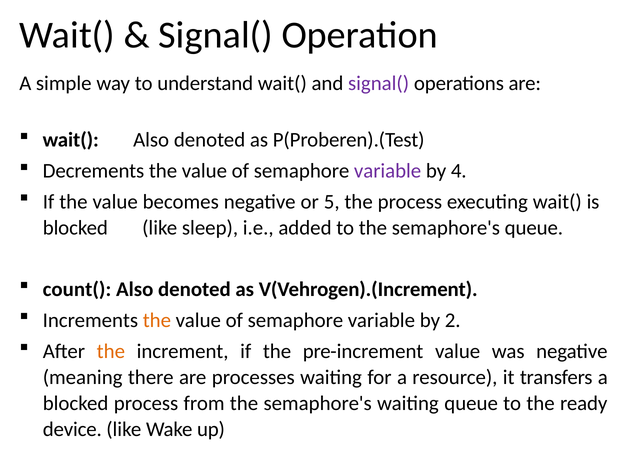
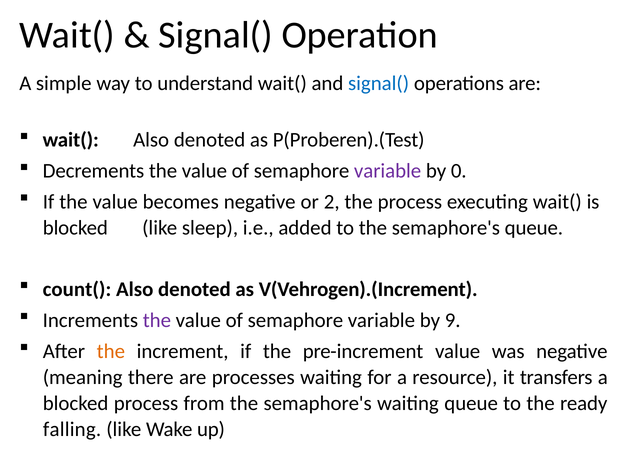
signal( at (379, 84) colour: purple -> blue
4: 4 -> 0
5: 5 -> 2
the at (157, 321) colour: orange -> purple
2: 2 -> 9
device: device -> falling
